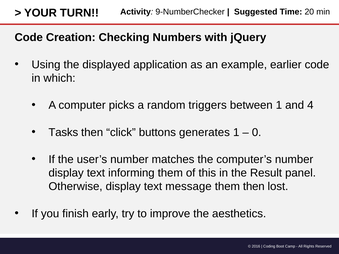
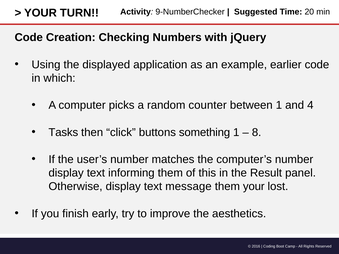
triggers: triggers -> counter
generates: generates -> something
0: 0 -> 8
them then: then -> your
